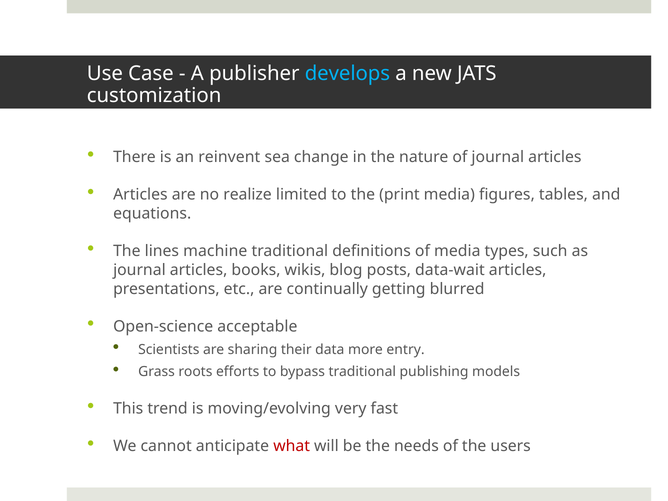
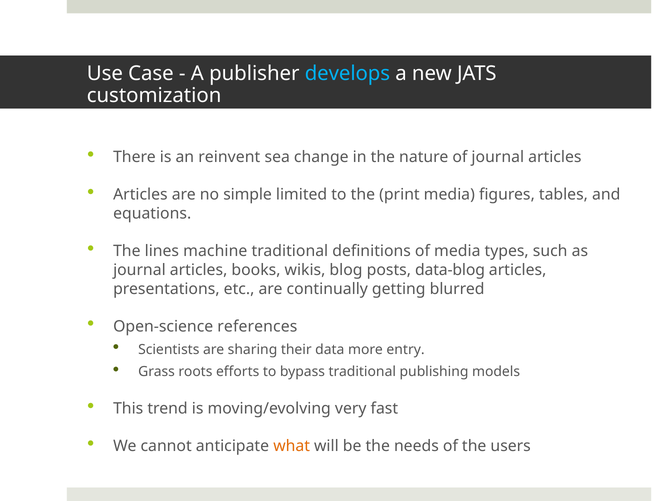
realize: realize -> simple
data-wait: data-wait -> data-blog
acceptable: acceptable -> references
what colour: red -> orange
